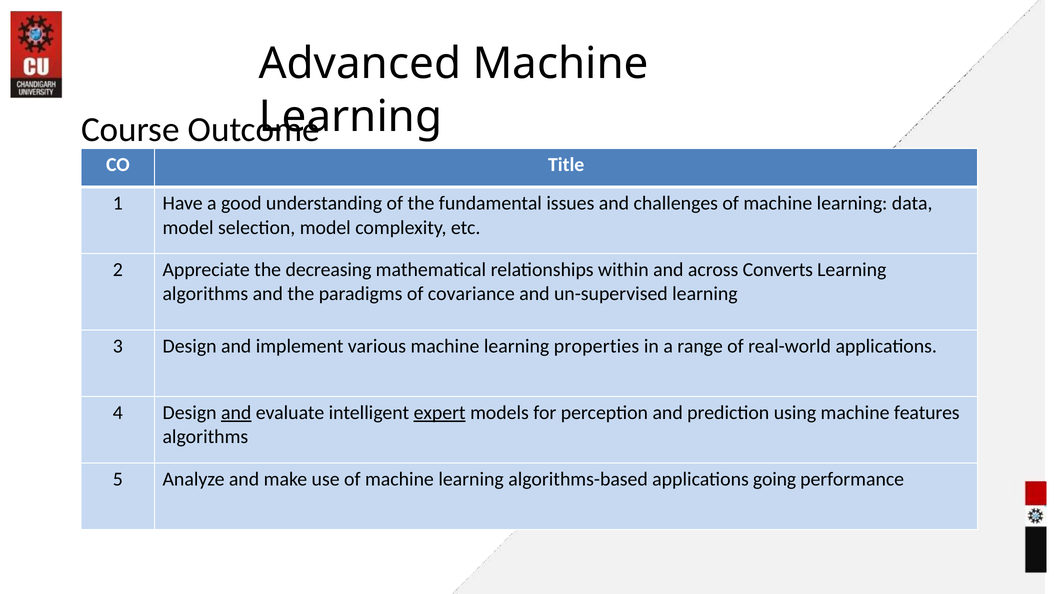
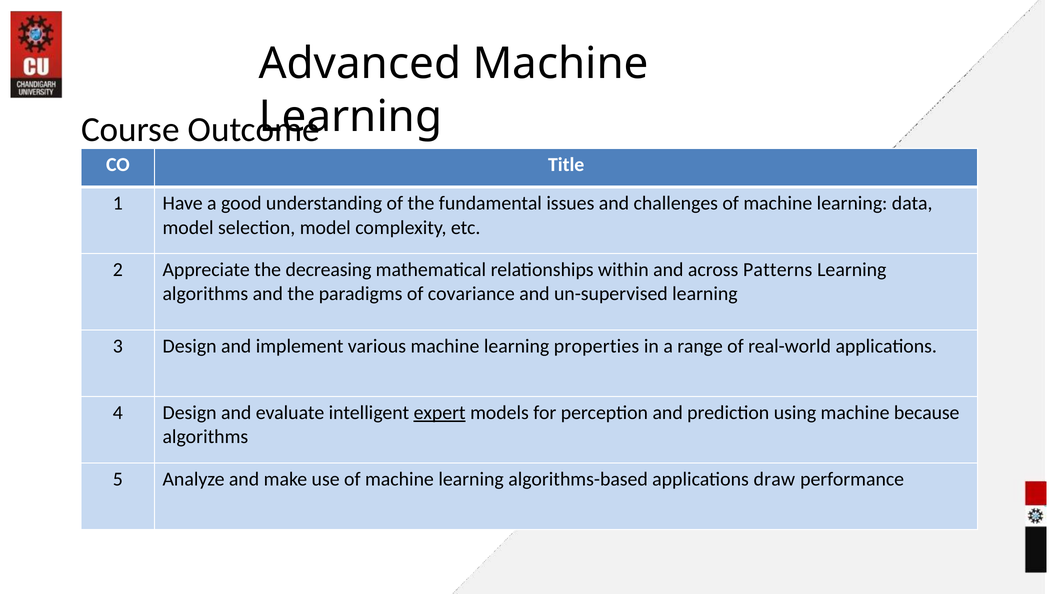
Converts: Converts -> Patterns
and at (236, 413) underline: present -> none
features: features -> because
going: going -> draw
